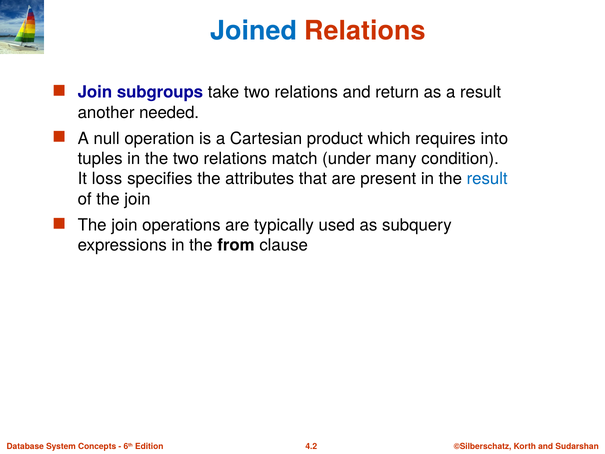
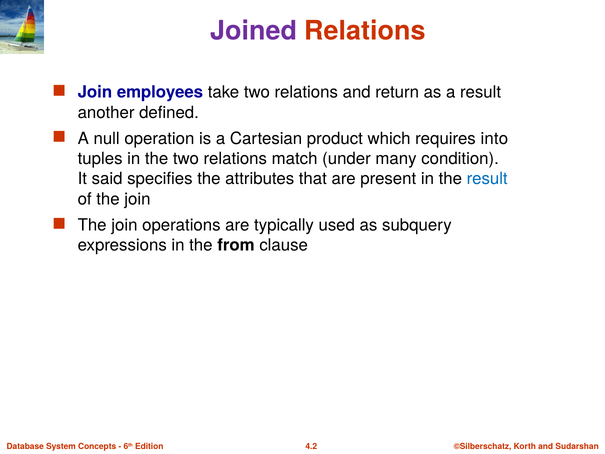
Joined colour: blue -> purple
subgroups: subgroups -> employees
needed: needed -> defined
loss: loss -> said
